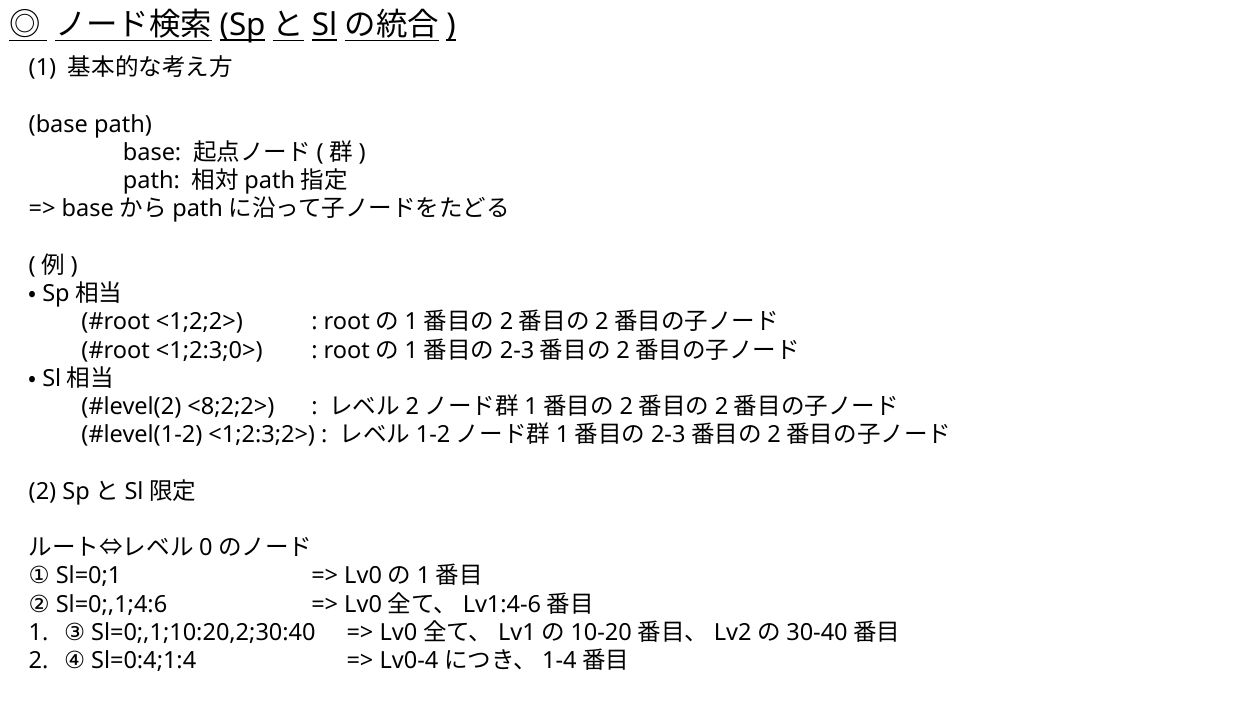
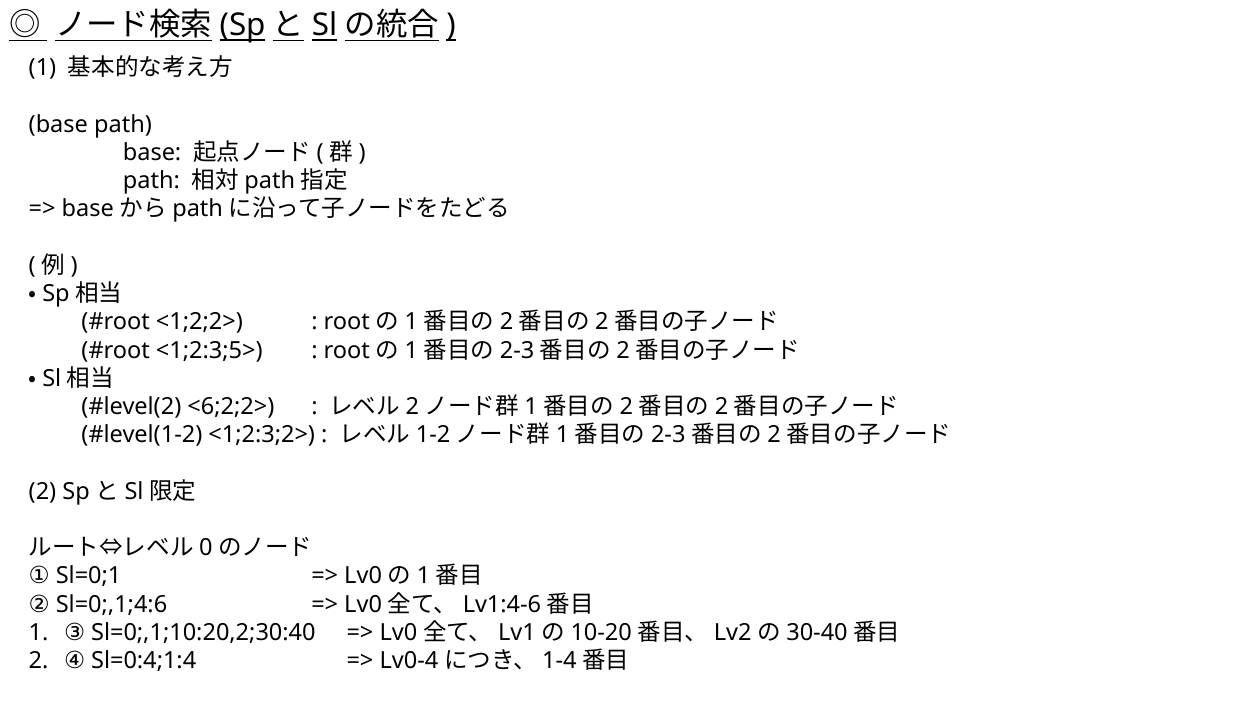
<1;2:3;0>: <1;2:3;0> -> <1;2:3;5>
<8;2;2>: <8;2;2> -> <6;2;2>
